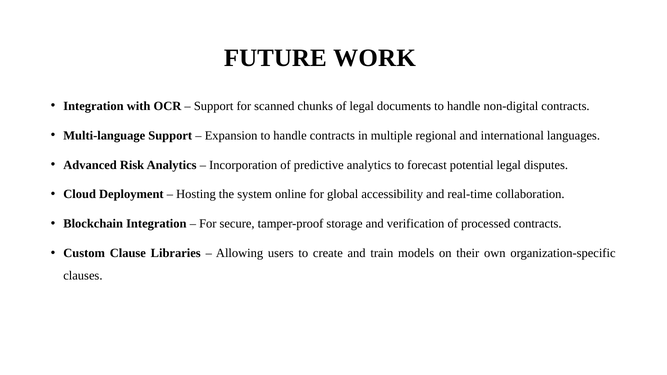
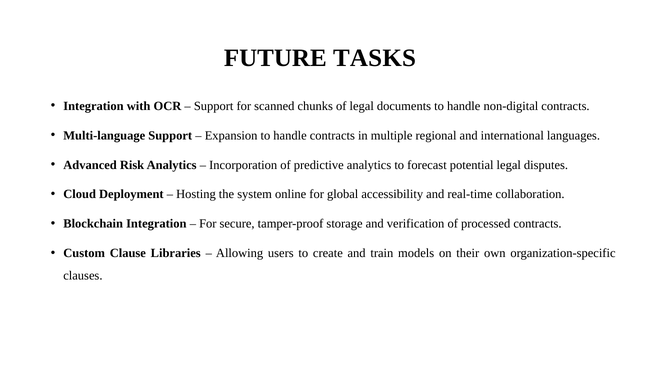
WORK: WORK -> TASKS
